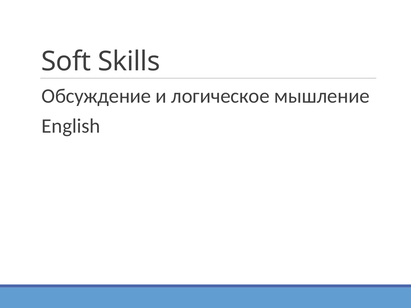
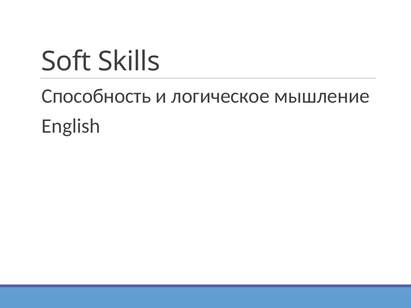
Обсуждение: Обсуждение -> Способность
